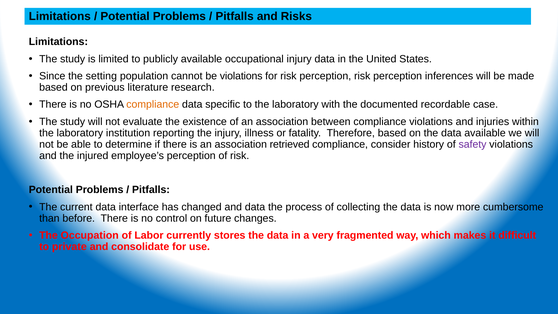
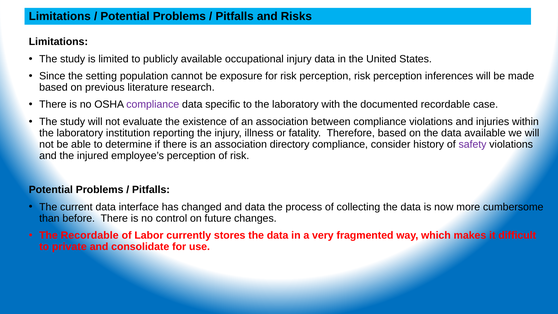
be violations: violations -> exposure
compliance at (153, 104) colour: orange -> purple
retrieved: retrieved -> directory
The Occupation: Occupation -> Recordable
